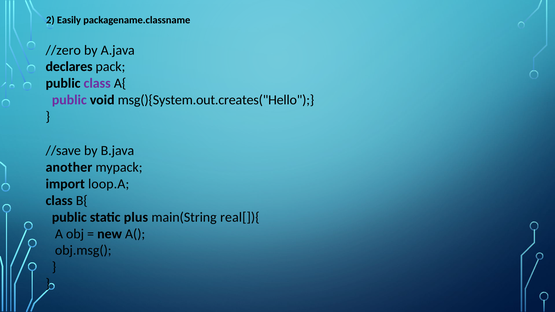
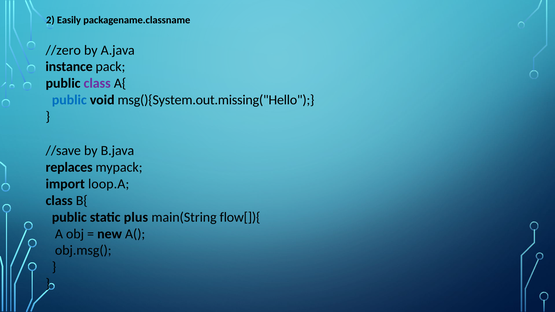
declares: declares -> instance
public at (69, 100) colour: purple -> blue
msg(){System.out.creates("Hello: msg(){System.out.creates("Hello -> msg(){System.out.missing("Hello
another: another -> replaces
real[]){: real[]){ -> flow[]){
